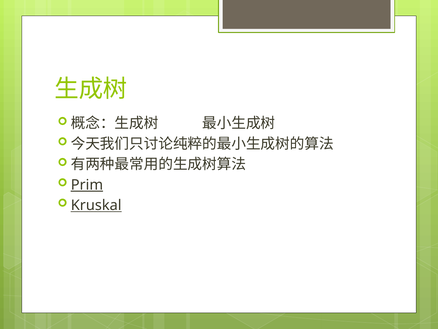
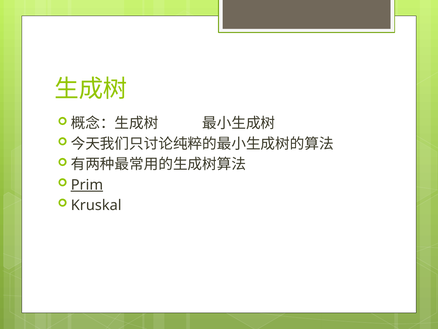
Kruskal underline: present -> none
